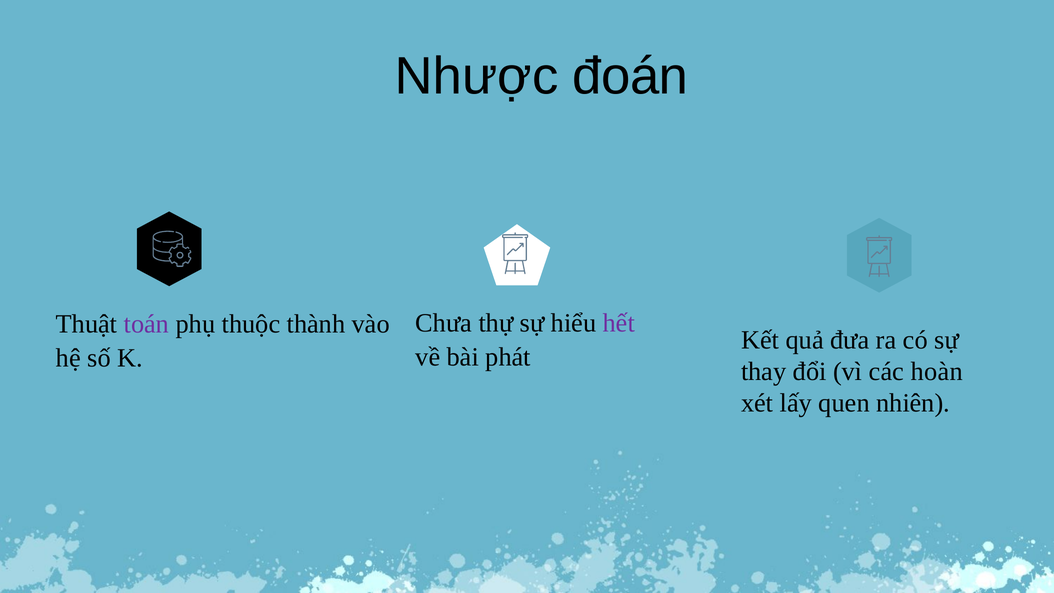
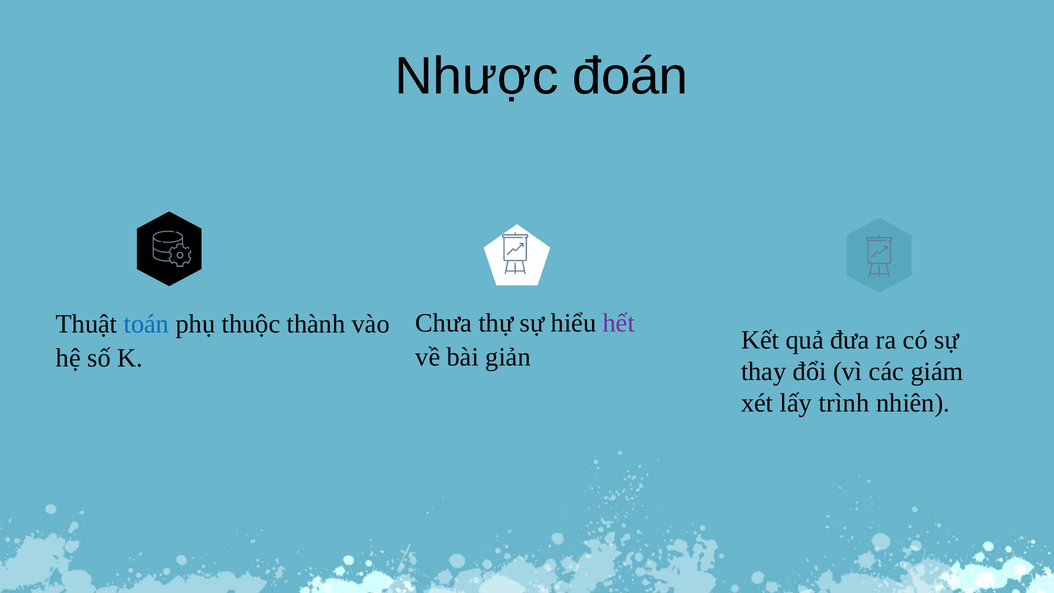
toán colour: purple -> blue
phát: phát -> giản
hoàn: hoàn -> giám
quen: quen -> trình
